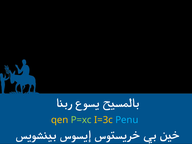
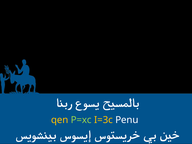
Penu colour: light blue -> white
